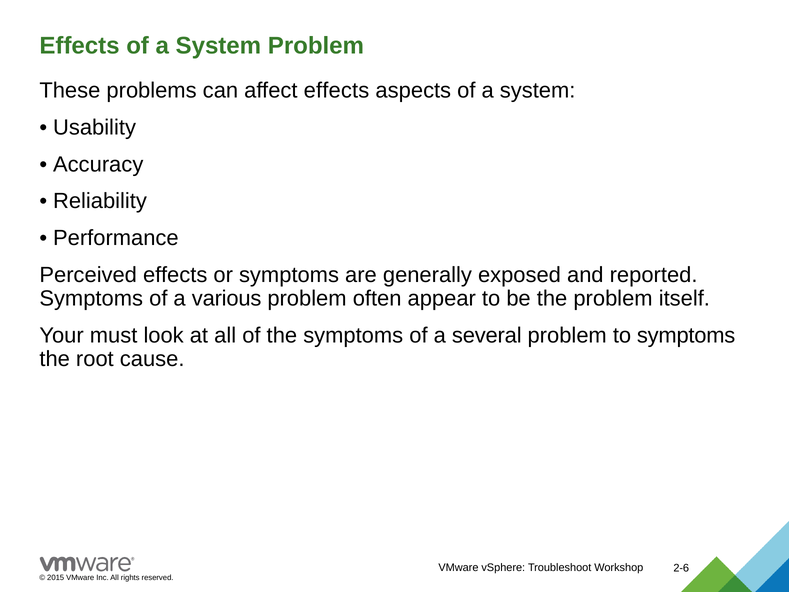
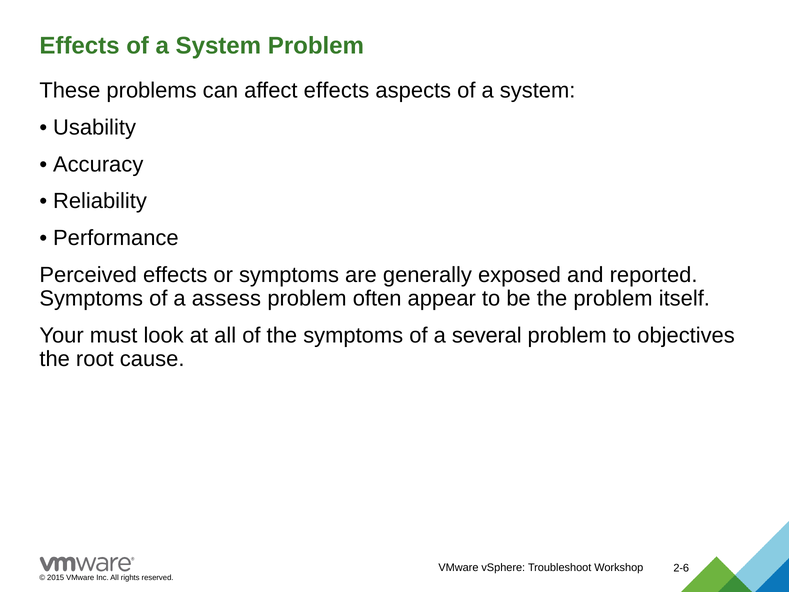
various: various -> assess
to symptoms: symptoms -> objectives
